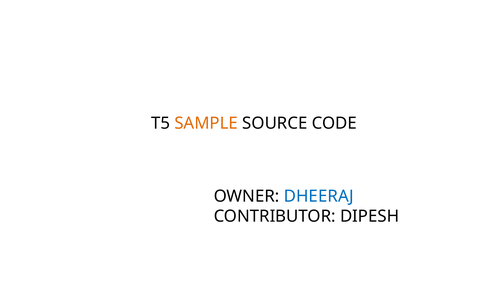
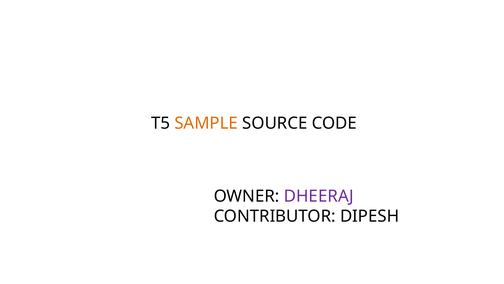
DHEERAJ colour: blue -> purple
